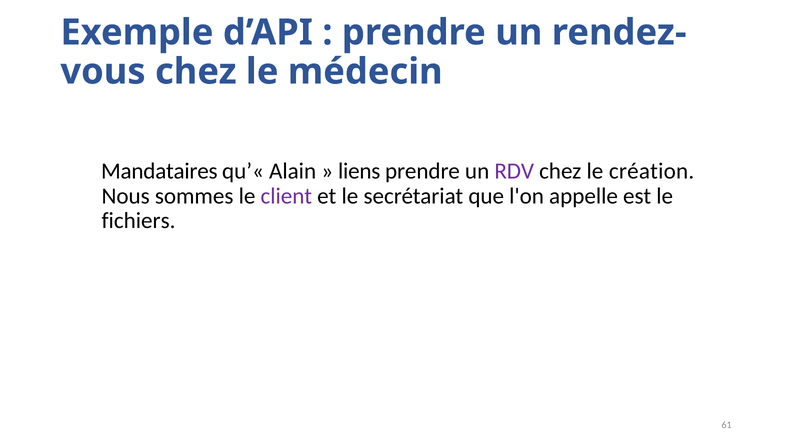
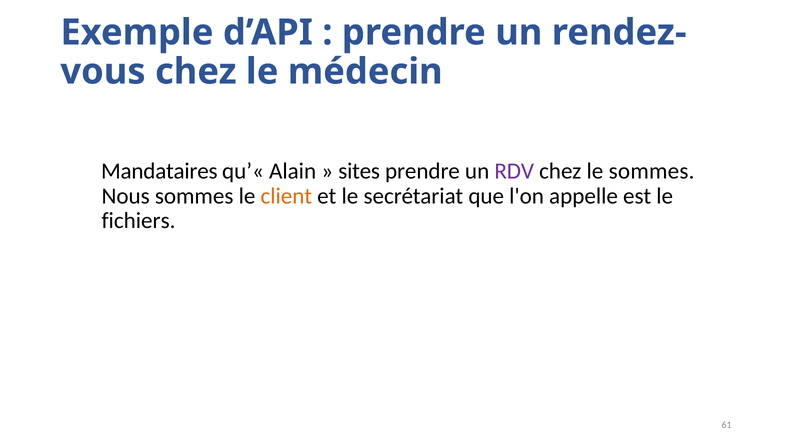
liens: liens -> sites
le création: création -> sommes
client colour: purple -> orange
